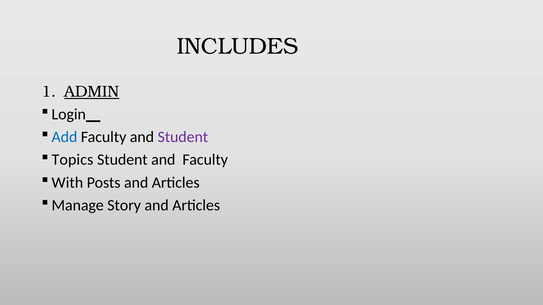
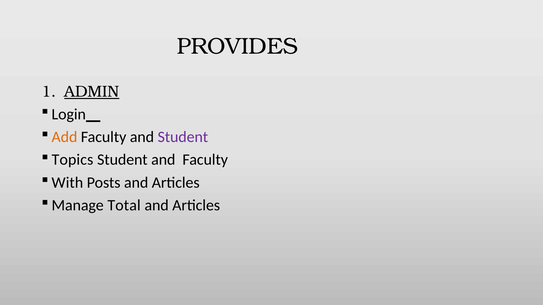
INCLUDES: INCLUDES -> PROVIDES
Add colour: blue -> orange
Story: Story -> Total
